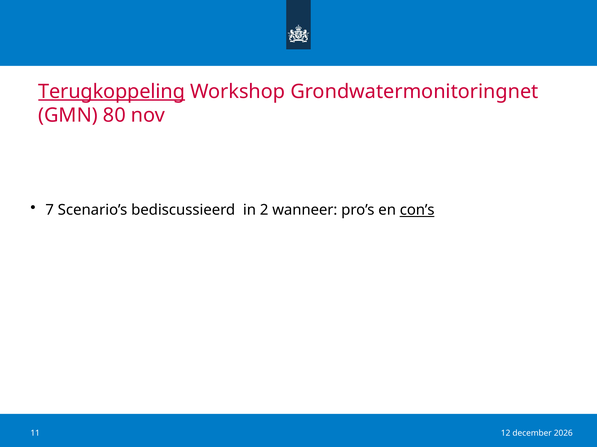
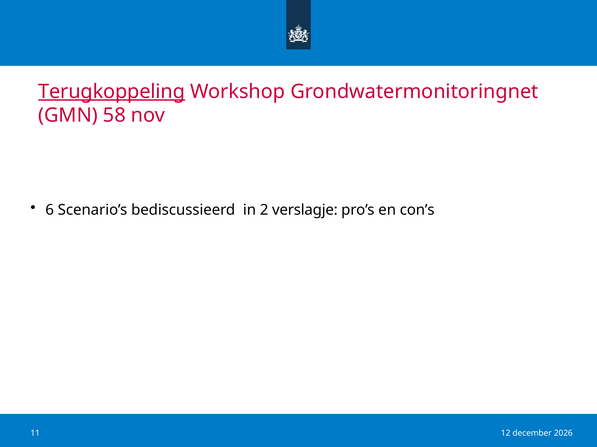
80: 80 -> 58
7: 7 -> 6
wanneer: wanneer -> verslagje
con’s underline: present -> none
